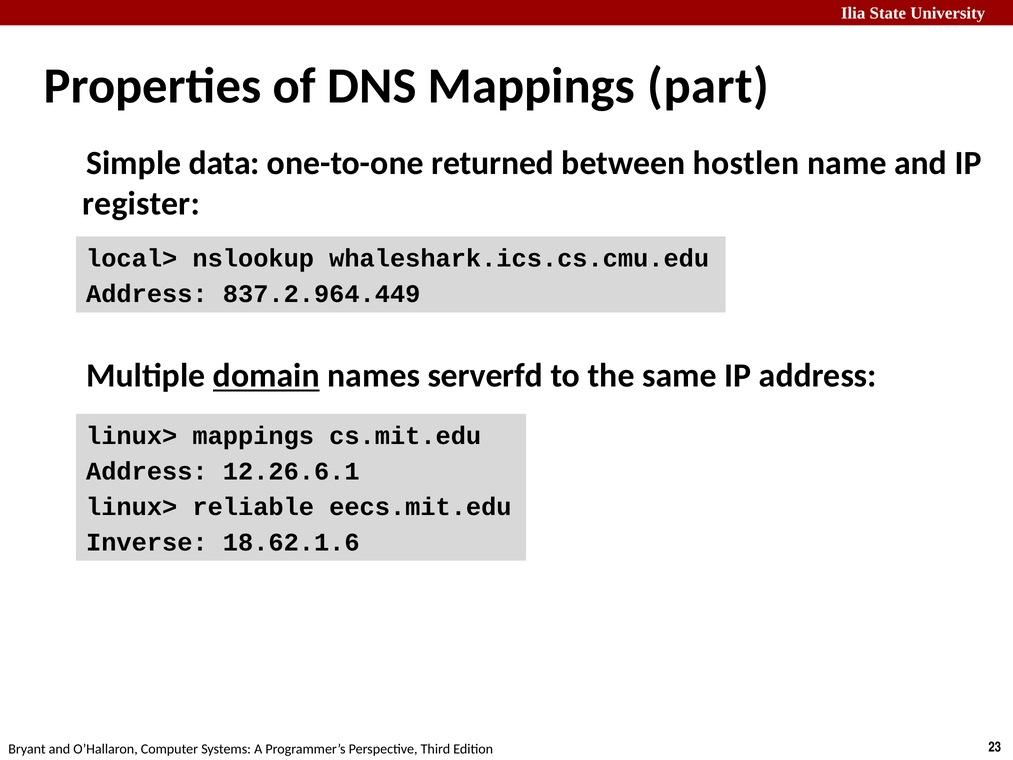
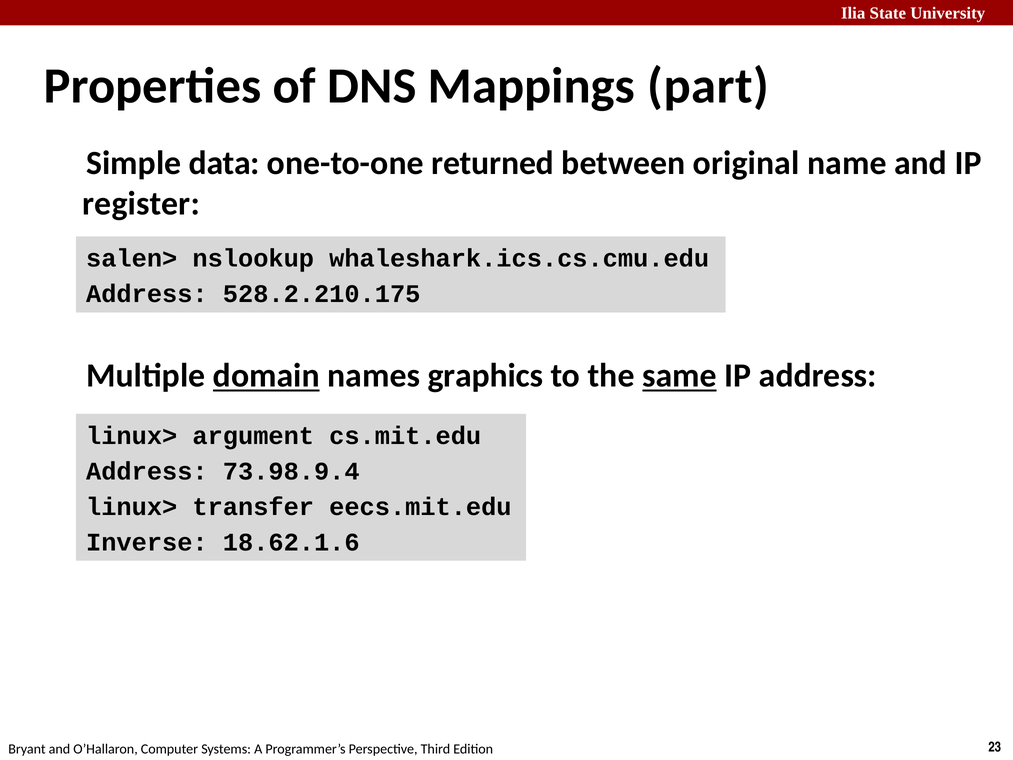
hostlen: hostlen -> original
local>: local> -> salen>
837.2.964.449: 837.2.964.449 -> 528.2.210.175
serverfd: serverfd -> graphics
same underline: none -> present
linux> mappings: mappings -> argument
12.26.6.1: 12.26.6.1 -> 73.98.9.4
reliable: reliable -> transfer
